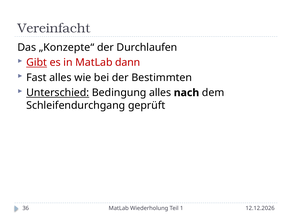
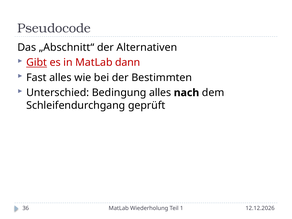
Vereinfacht: Vereinfacht -> Pseudocode
„Konzepte“: „Konzepte“ -> „Abschnitt“
Durchlaufen: Durchlaufen -> Alternativen
Unterschied underline: present -> none
